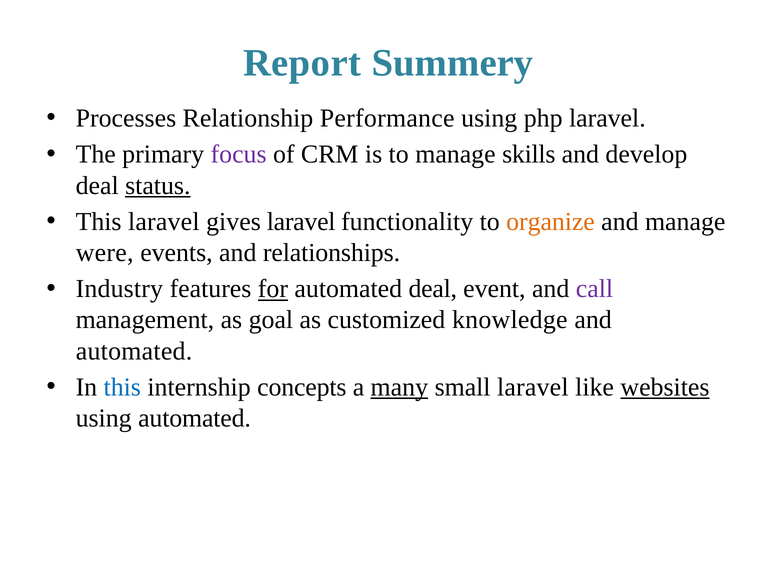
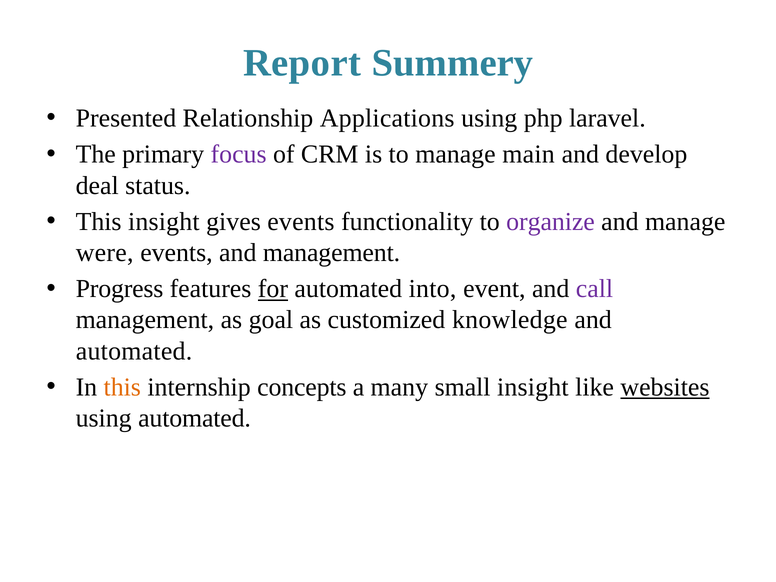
Processes: Processes -> Presented
Performance: Performance -> Applications
skills: skills -> main
status underline: present -> none
This laravel: laravel -> insight
gives laravel: laravel -> events
organize colour: orange -> purple
and relationships: relationships -> management
Industry: Industry -> Progress
automated deal: deal -> into
this at (122, 387) colour: blue -> orange
many underline: present -> none
small laravel: laravel -> insight
